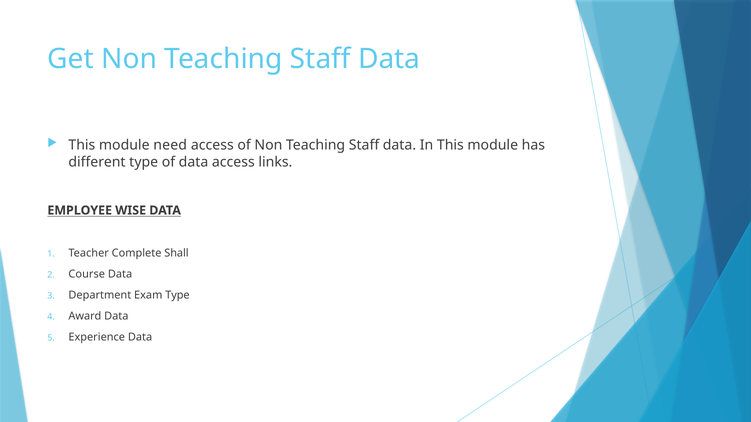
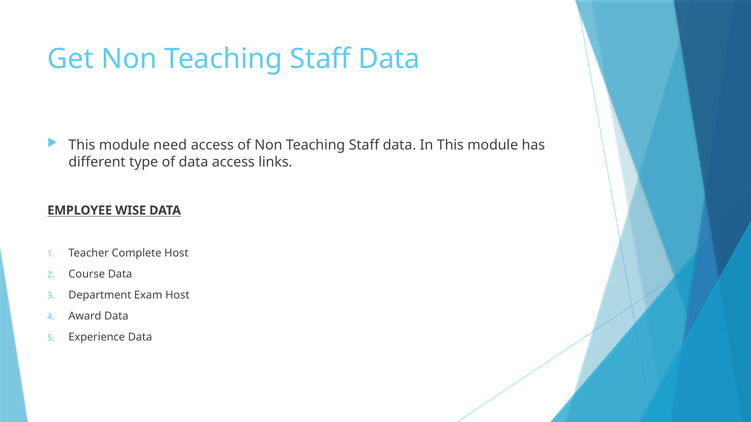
Complete Shall: Shall -> Host
Exam Type: Type -> Host
